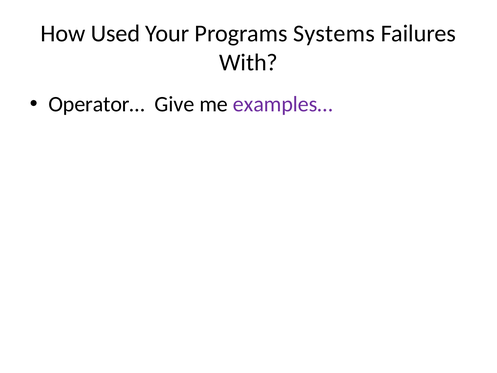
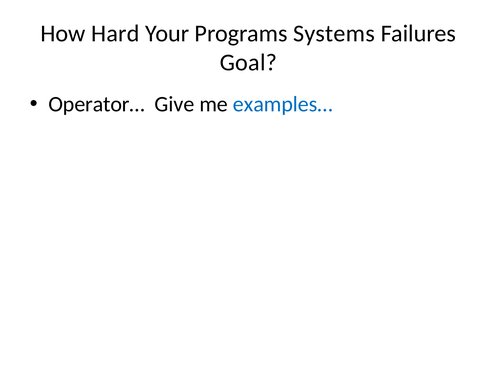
Used: Used -> Hard
With: With -> Goal
examples… colour: purple -> blue
